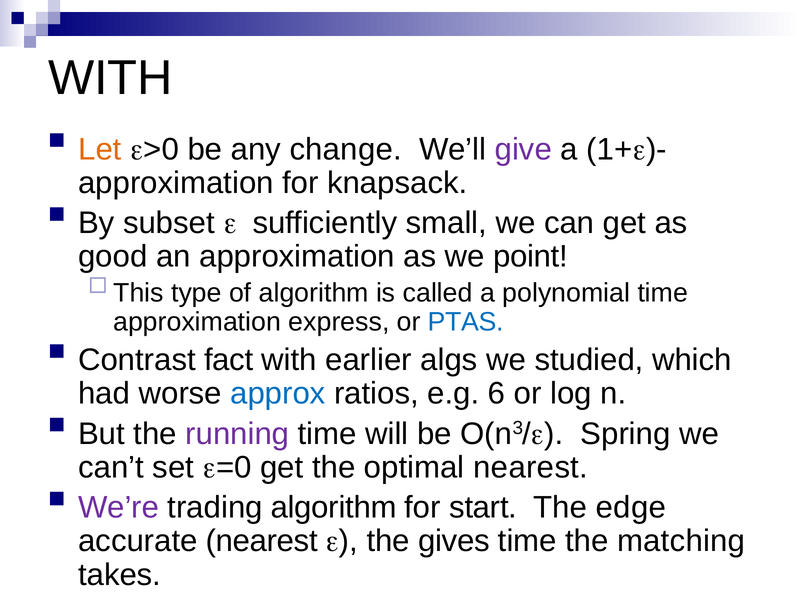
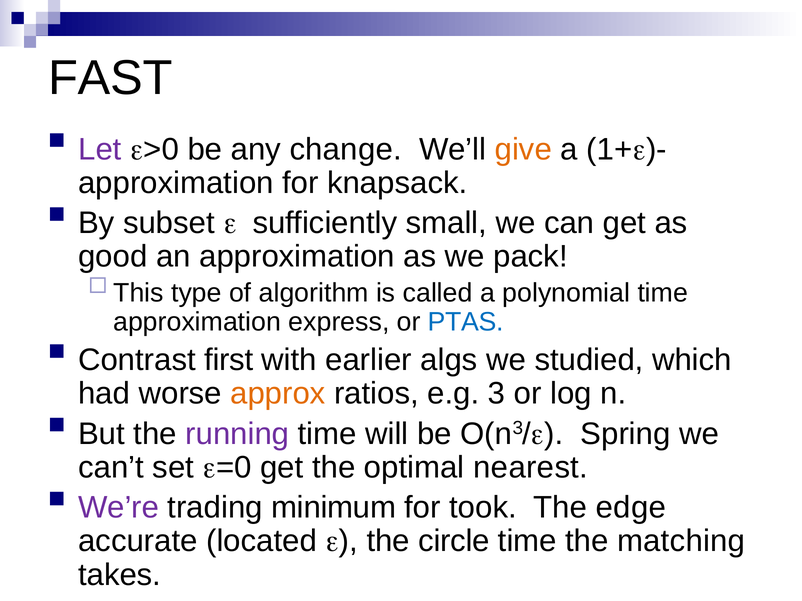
WITH at (110, 78): WITH -> FAST
Let colour: orange -> purple
give colour: purple -> orange
point: point -> pack
fact: fact -> first
approx colour: blue -> orange
6: 6 -> 3
trading algorithm: algorithm -> minimum
start: start -> took
accurate nearest: nearest -> located
gives: gives -> circle
